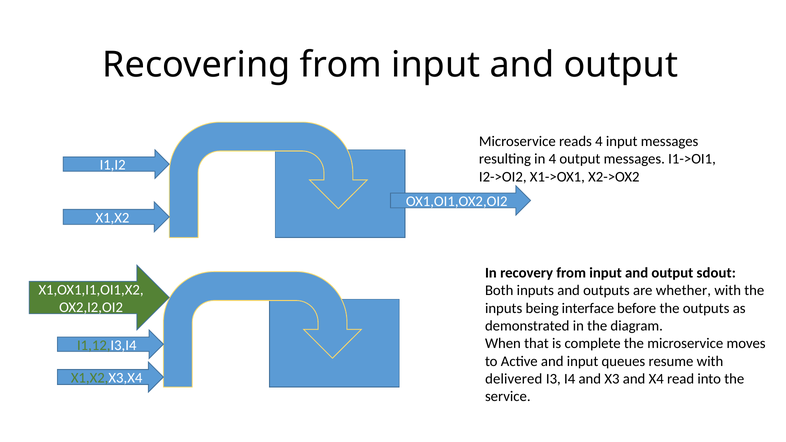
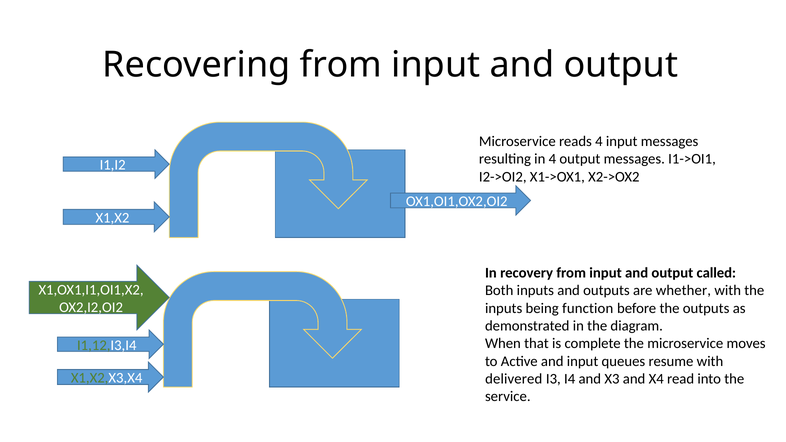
sdout: sdout -> called
interface: interface -> function
